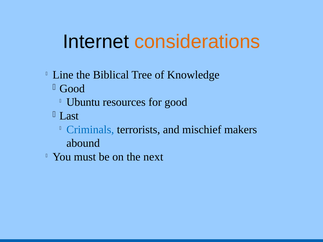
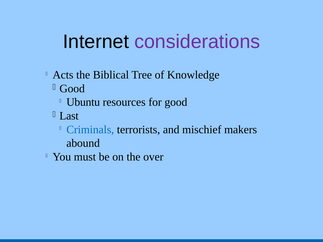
considerations colour: orange -> purple
Line: Line -> Acts
next: next -> over
